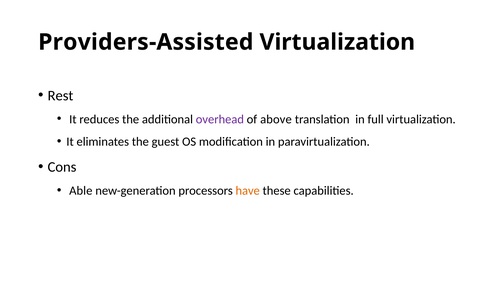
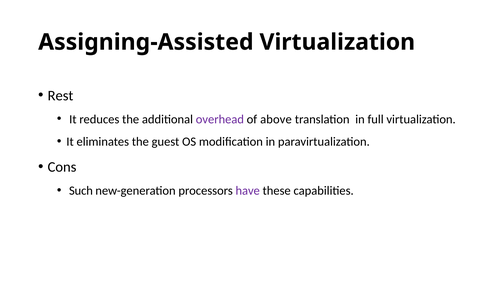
Providers-Assisted: Providers-Assisted -> Assigning-Assisted
Able: Able -> Such
have colour: orange -> purple
